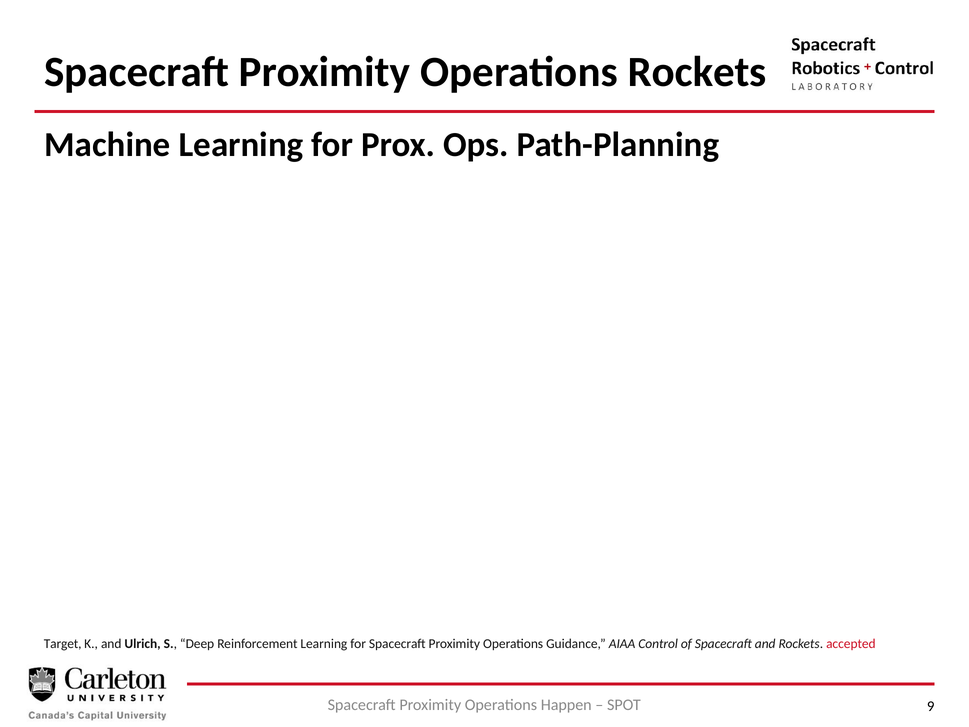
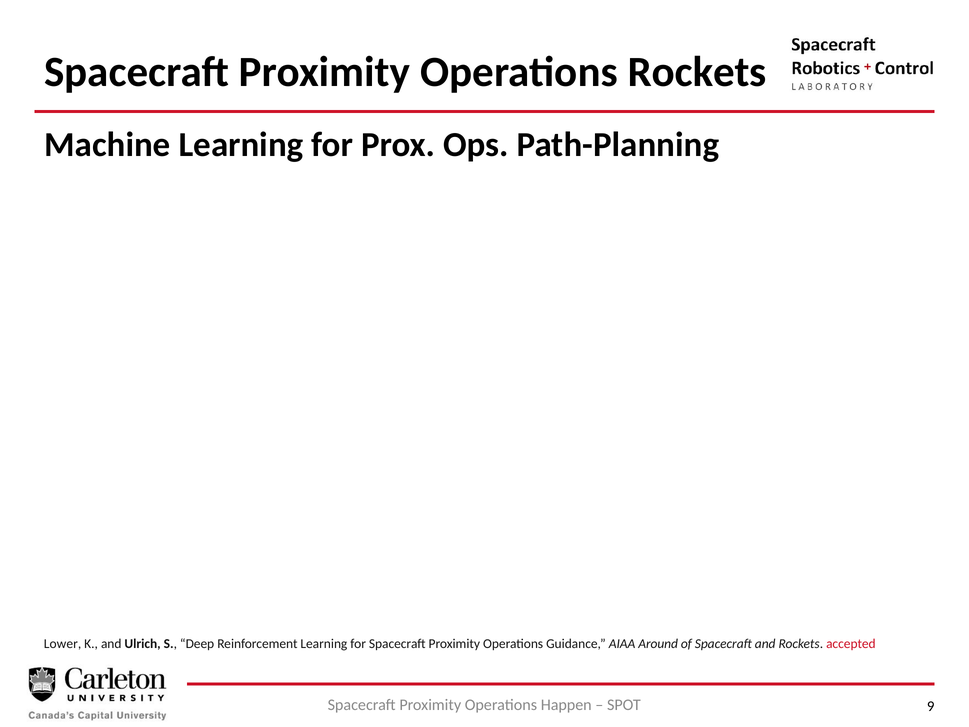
Target: Target -> Lower
Control: Control -> Around
